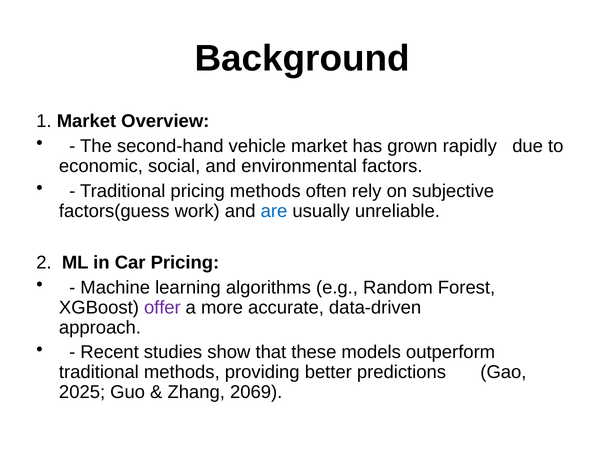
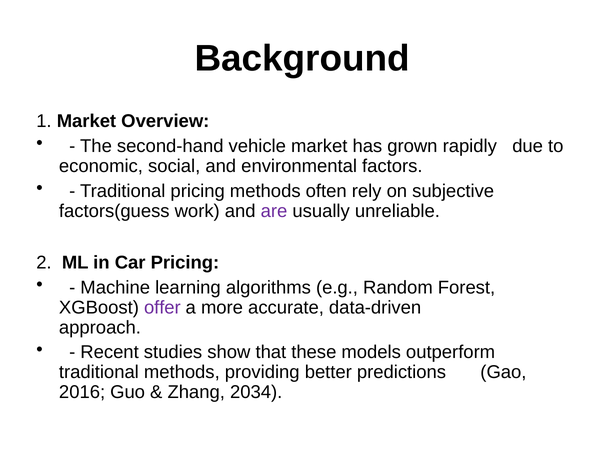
are colour: blue -> purple
2025: 2025 -> 2016
2069: 2069 -> 2034
